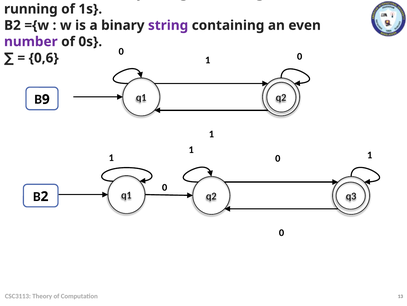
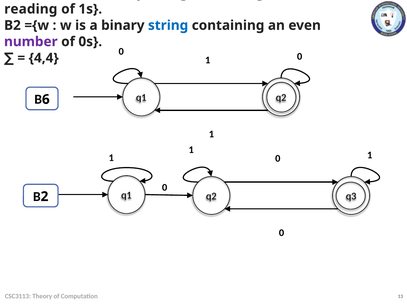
running: running -> reading
string at (168, 25) colour: purple -> blue
0,6: 0,6 -> 4,4
9: 9 -> 6
